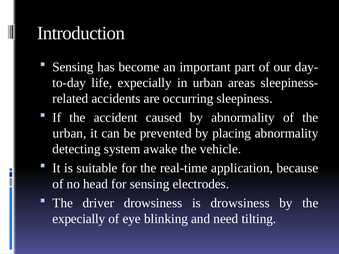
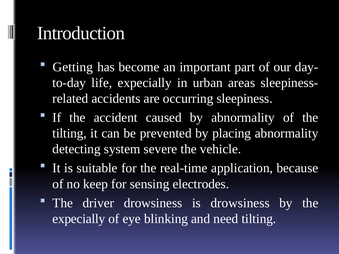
Sensing at (73, 67): Sensing -> Getting
urban at (70, 133): urban -> tilting
awake: awake -> severe
head: head -> keep
